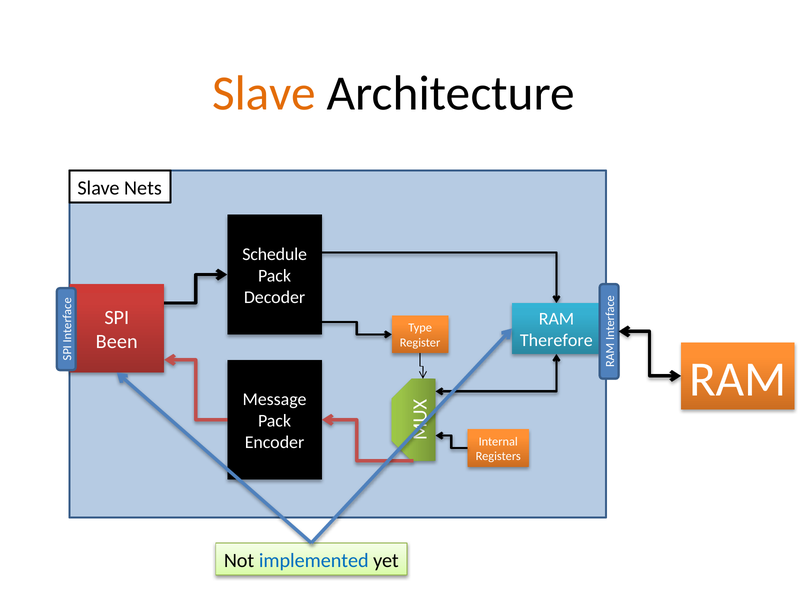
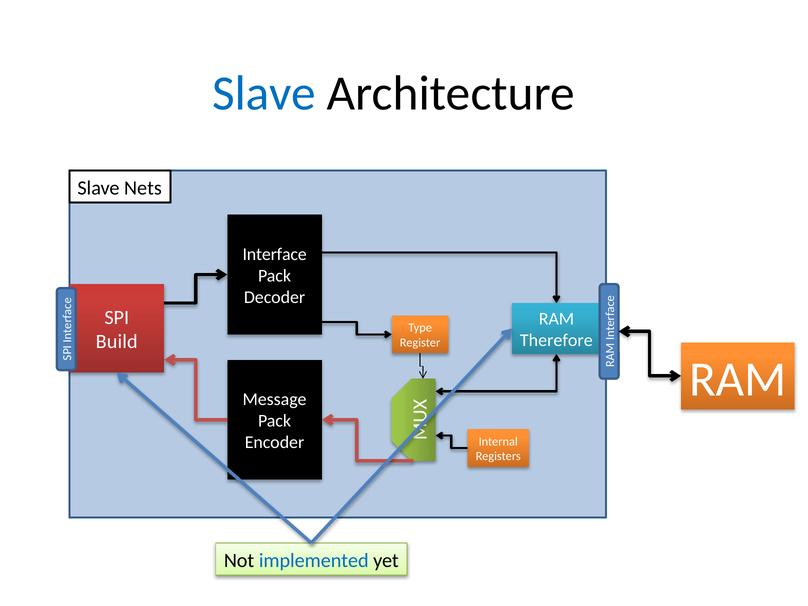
Slave at (264, 94) colour: orange -> blue
Schedule: Schedule -> Interface
Been: Been -> Build
